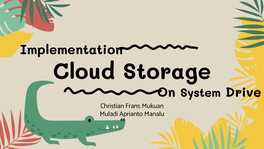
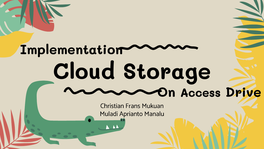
System: System -> Access
